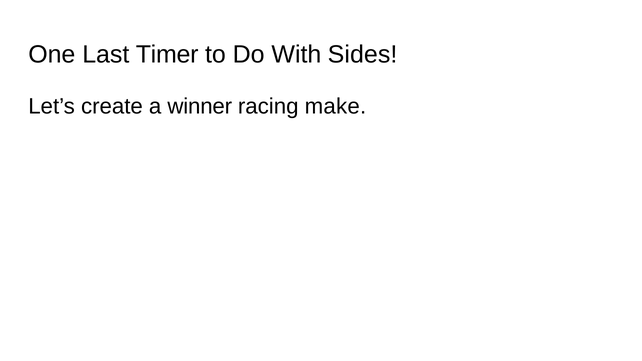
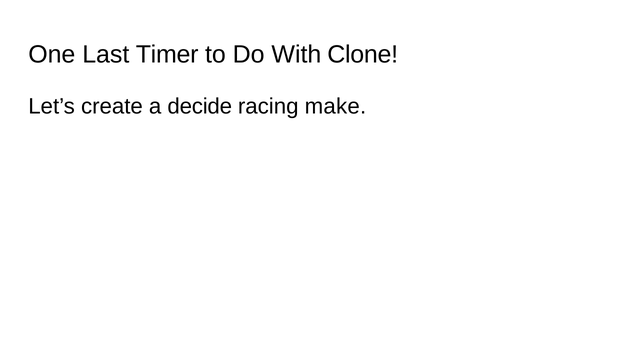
Sides: Sides -> Clone
winner: winner -> decide
